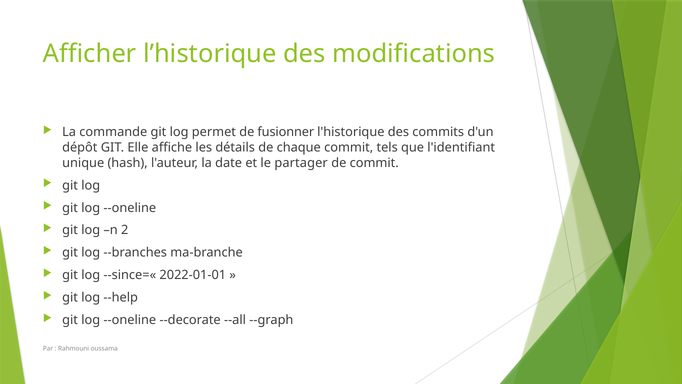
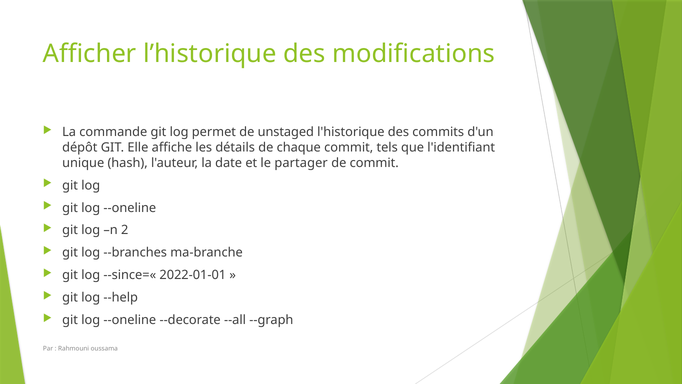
fusionner: fusionner -> unstaged
